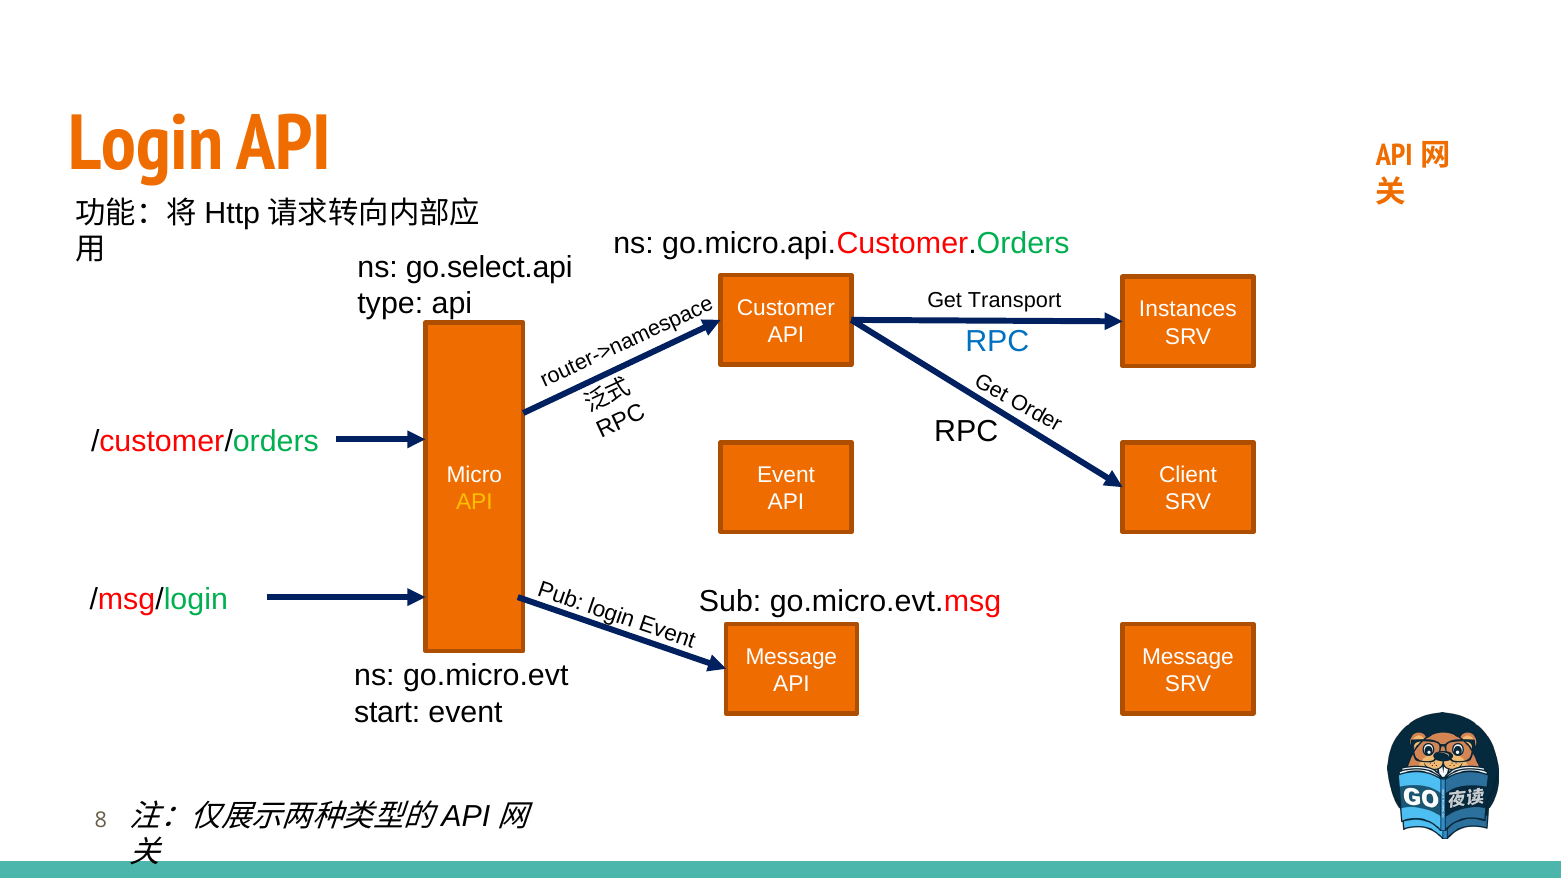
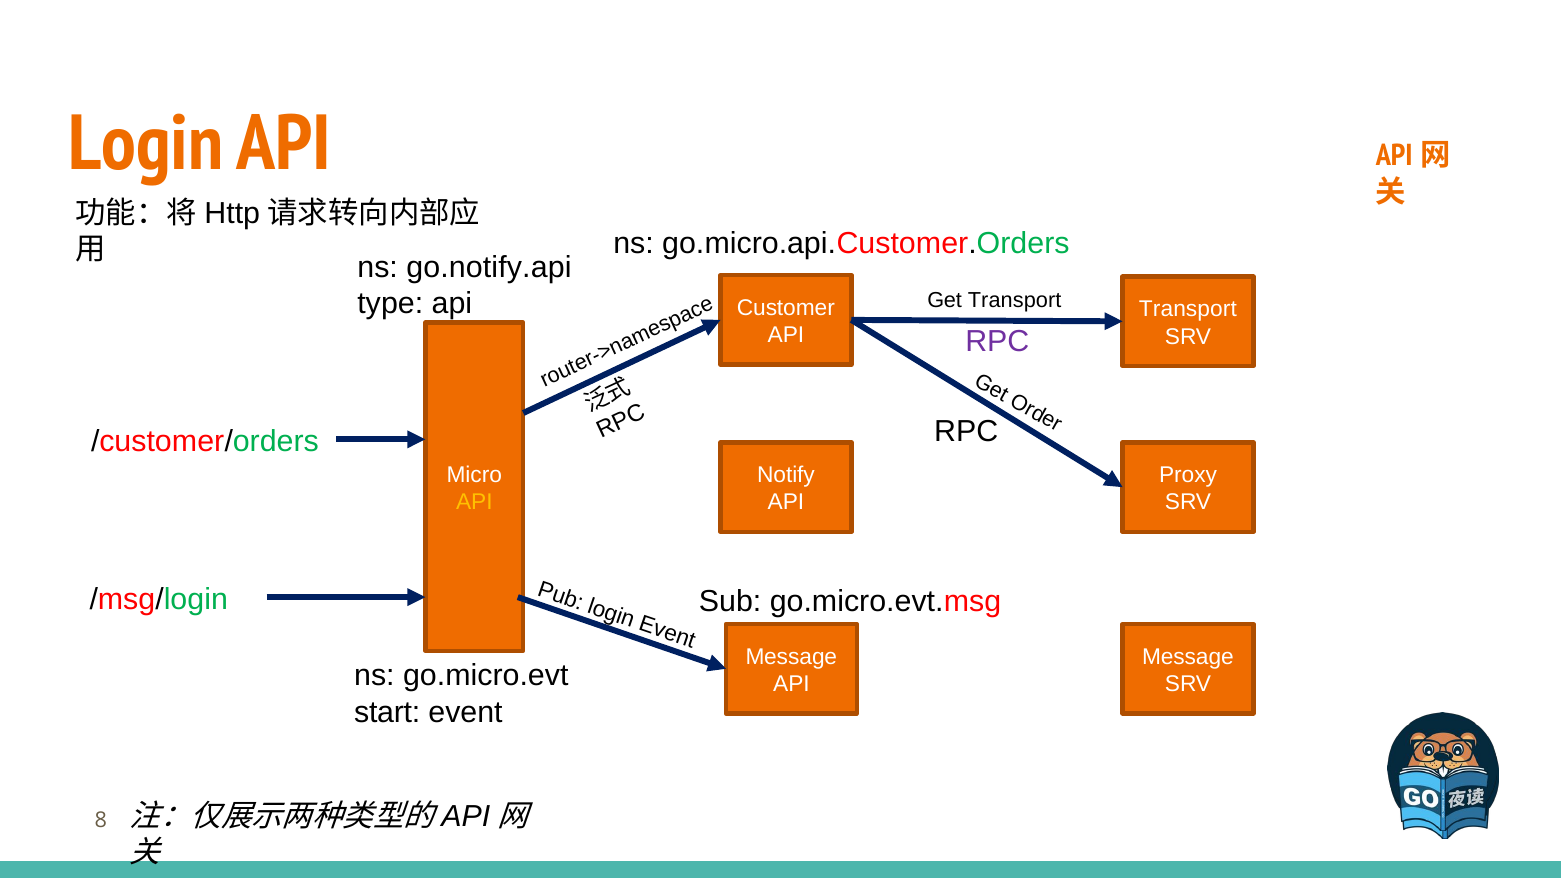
go.select.api: go.select.api -> go.notify.api
Instances at (1188, 309): Instances -> Transport
RPC at (997, 342) colour: blue -> purple
Event at (786, 475): Event -> Notify
Client: Client -> Proxy
